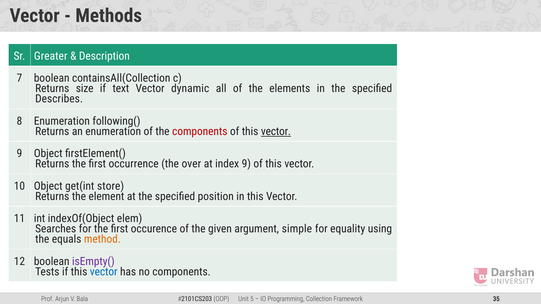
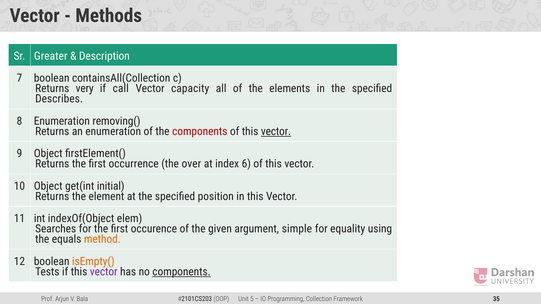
size: size -> very
text: text -> call
dynamic: dynamic -> capacity
following(: following( -> removing(
index 9: 9 -> 6
store: store -> initial
isEmpty( colour: purple -> orange
vector at (104, 272) colour: blue -> purple
components at (182, 272) underline: none -> present
